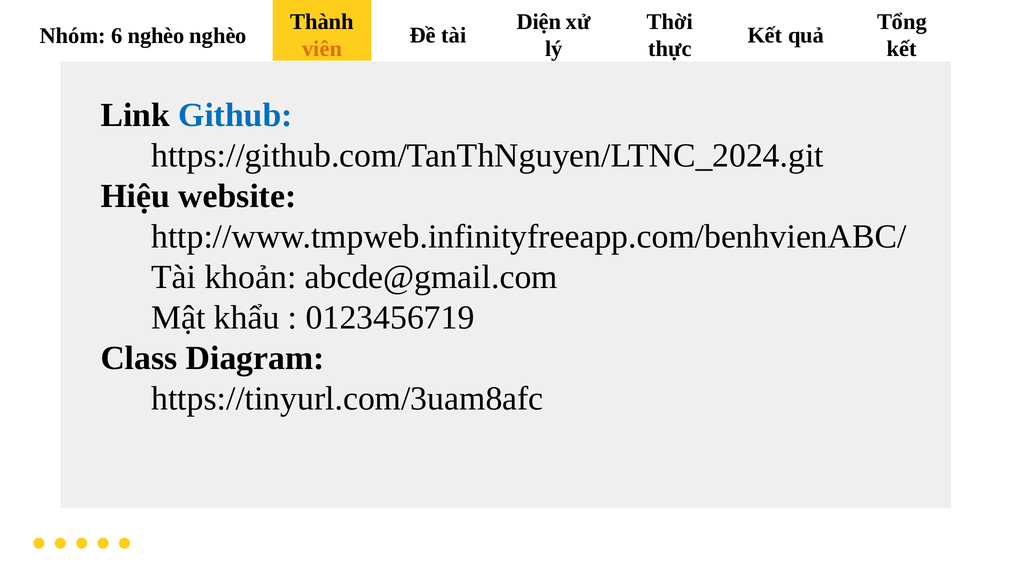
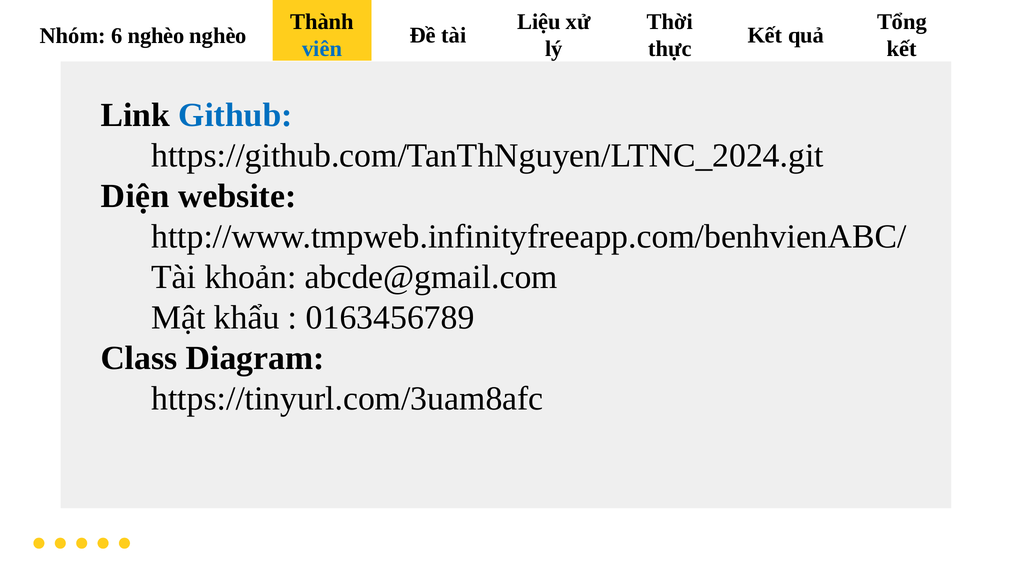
Diện: Diện -> Liệu
viên colour: orange -> blue
Hiệu: Hiệu -> Diện
0123456719: 0123456719 -> 0163456789
